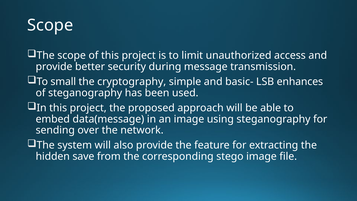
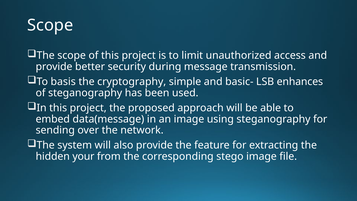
small: small -> basis
save: save -> your
